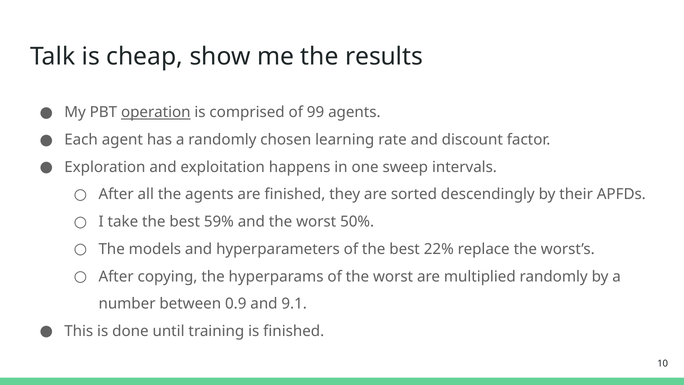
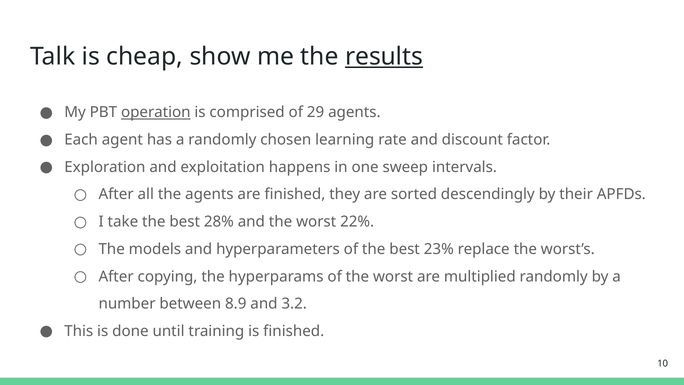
results underline: none -> present
99: 99 -> 29
59%: 59% -> 28%
50%: 50% -> 22%
22%: 22% -> 23%
0.9: 0.9 -> 8.9
9.1: 9.1 -> 3.2
